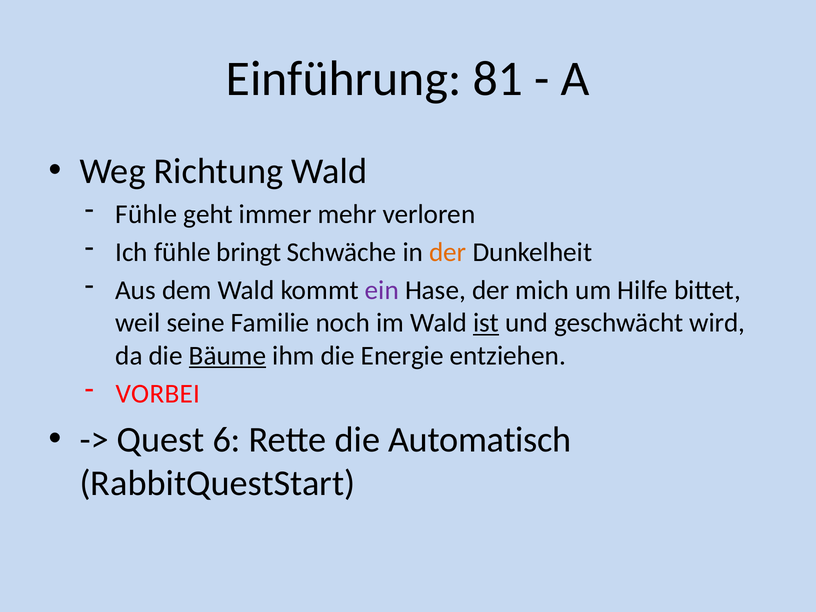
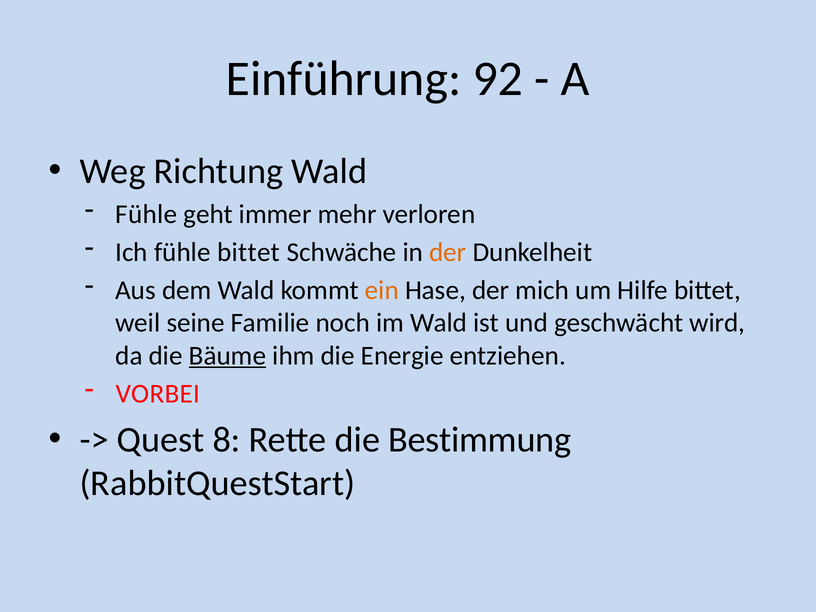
81: 81 -> 92
fühle bringt: bringt -> bittet
ein colour: purple -> orange
ist underline: present -> none
6: 6 -> 8
Automatisch: Automatisch -> Bestimmung
